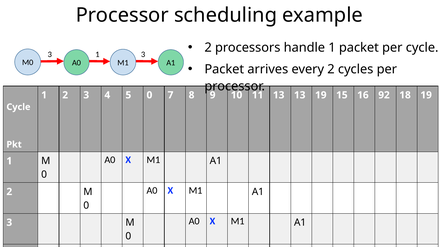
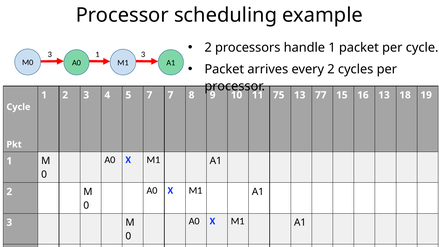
5 0: 0 -> 7
11 13: 13 -> 75
13 19: 19 -> 77
16 92: 92 -> 13
